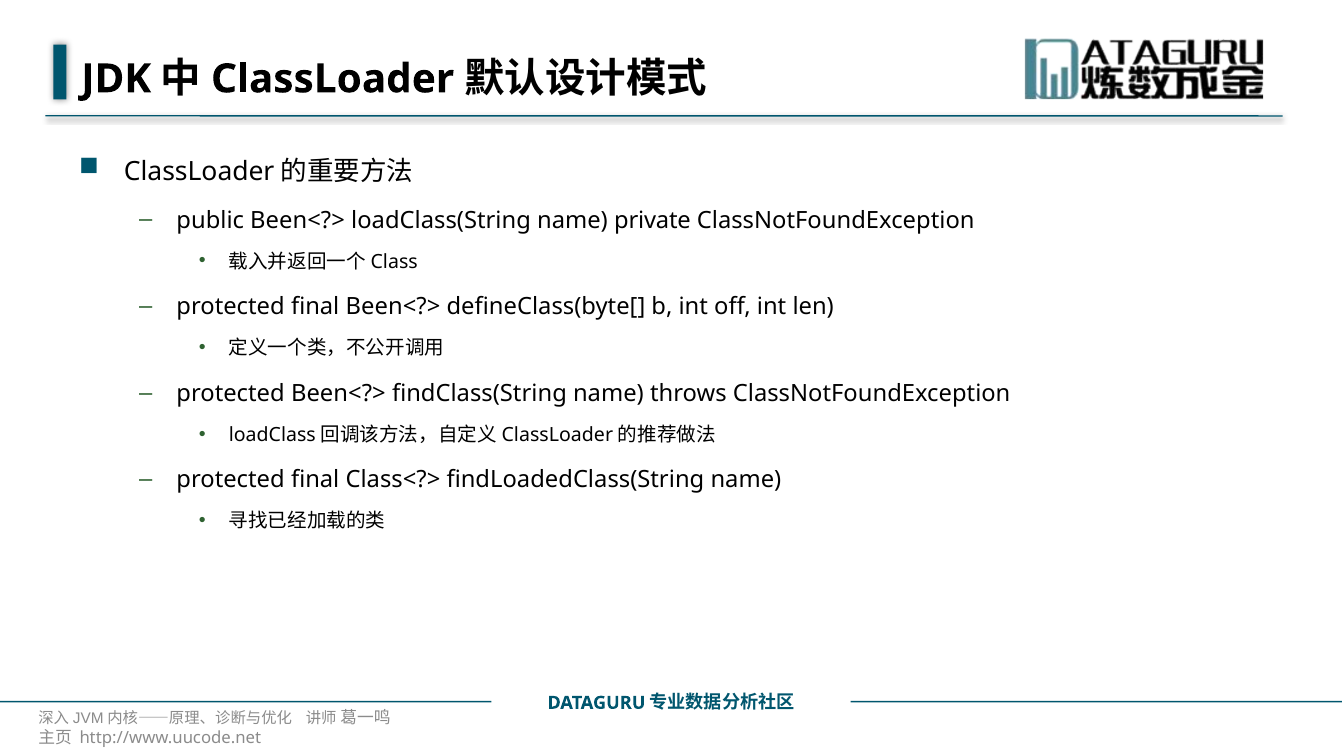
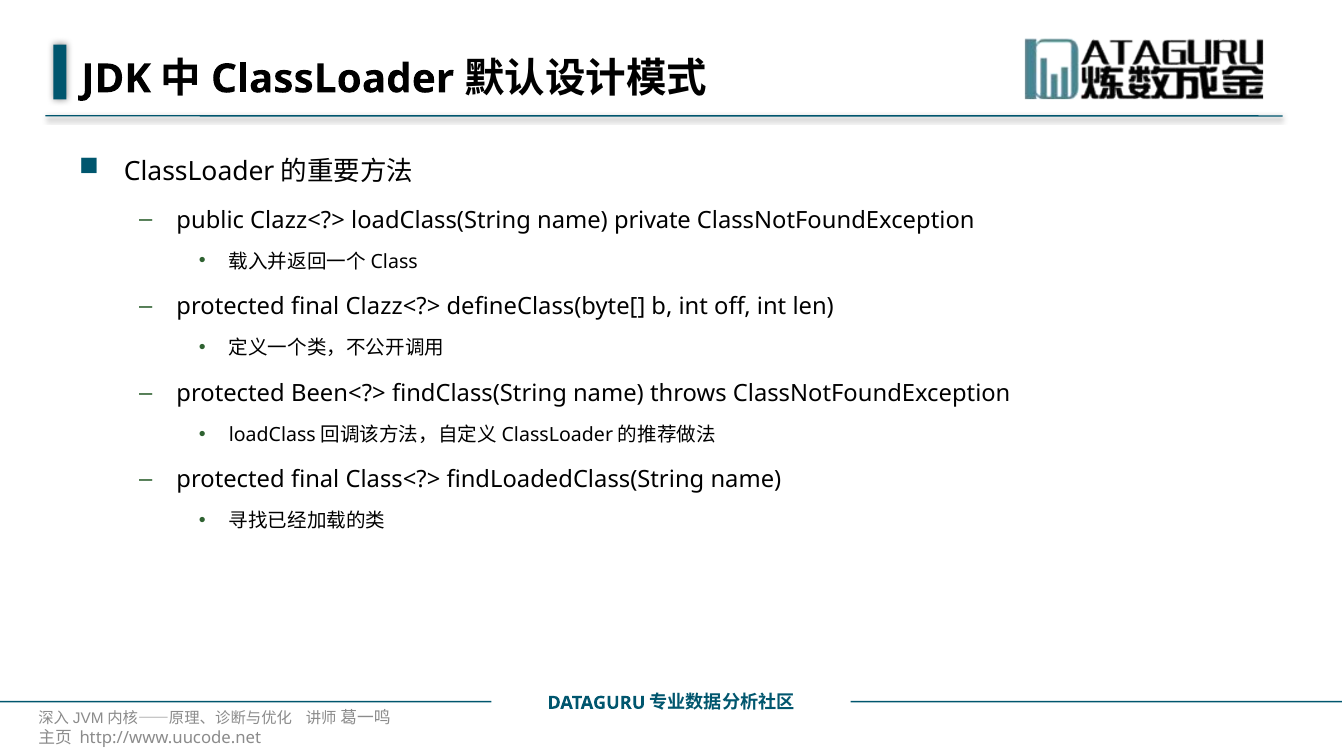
public Been<?>: Been<?> -> Clazz<?>
final Been<?>: Been<?> -> Clazz<?>
